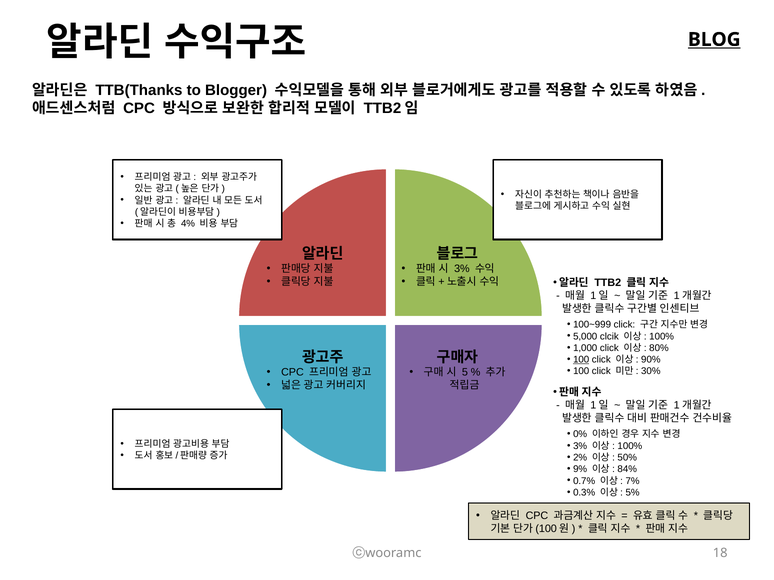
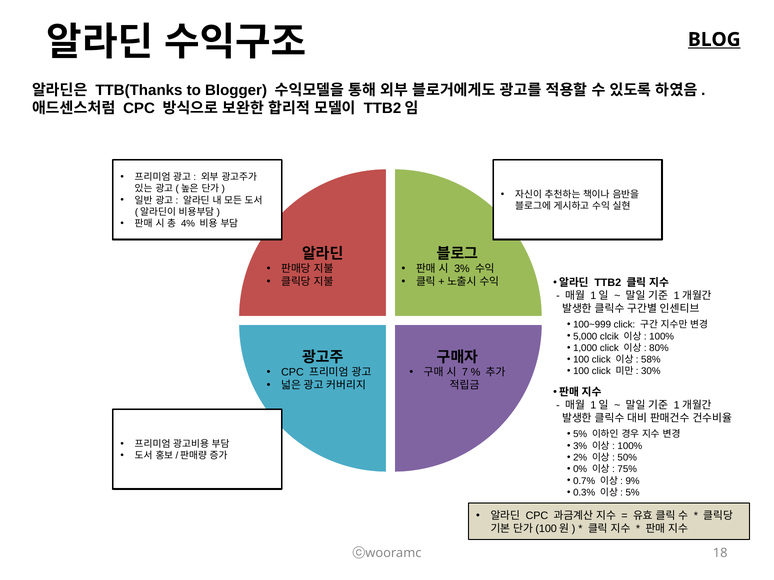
100 at (581, 360) underline: present -> none
90%: 90% -> 58%
5: 5 -> 7
0% at (580, 435): 0% -> 5%
9%: 9% -> 0%
84%: 84% -> 75%
7%: 7% -> 9%
